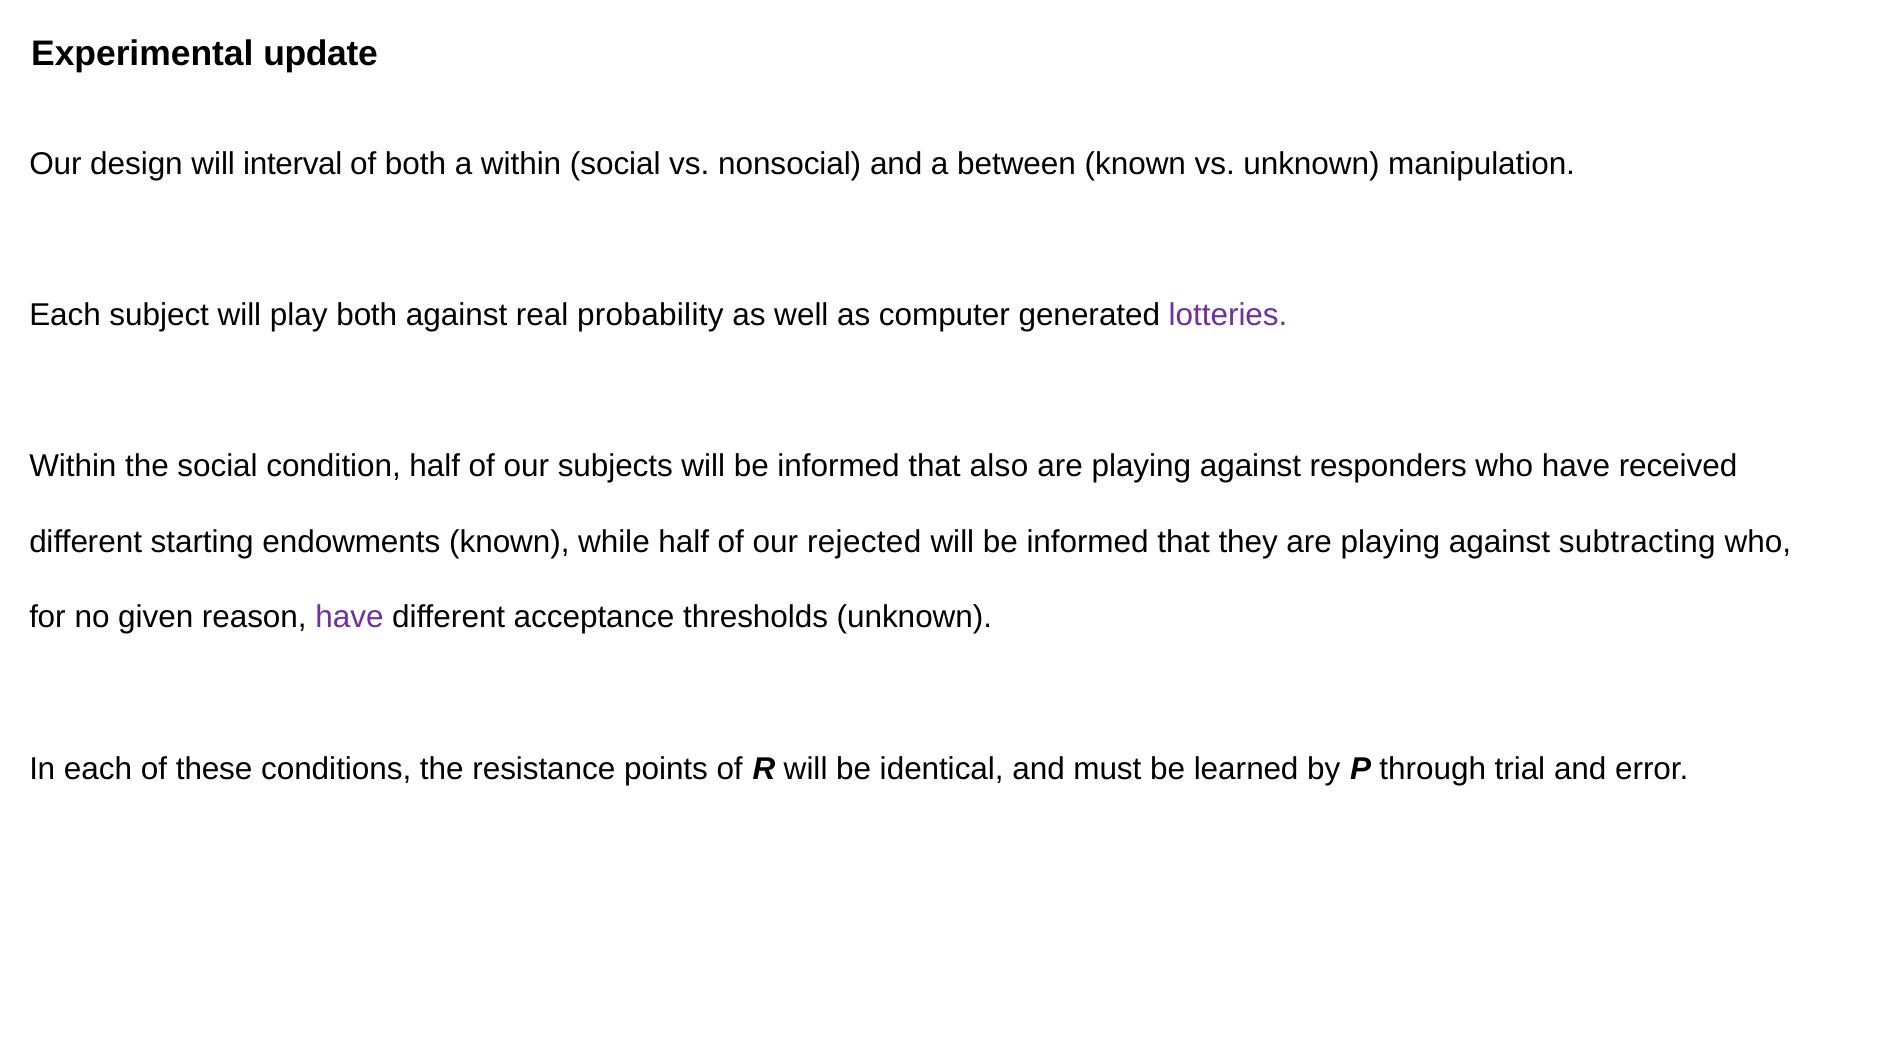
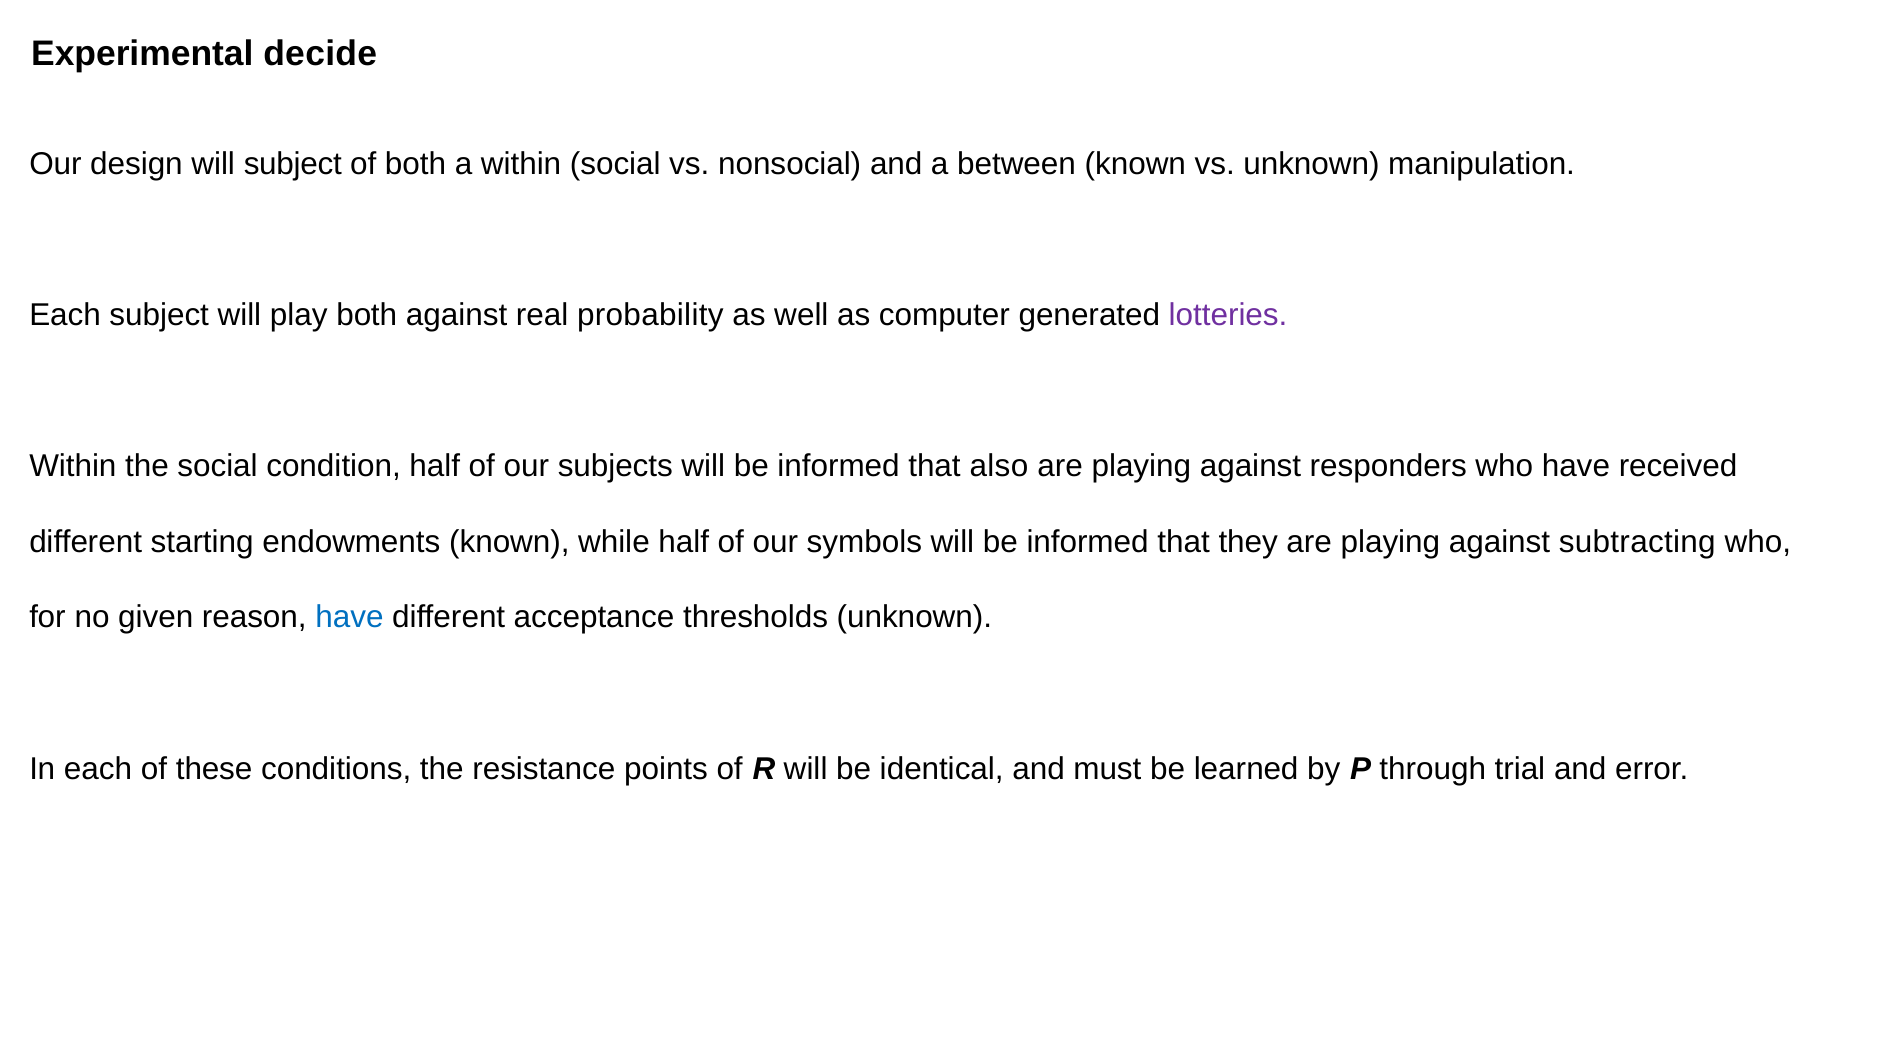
update: update -> decide
will interval: interval -> subject
rejected: rejected -> symbols
have at (349, 617) colour: purple -> blue
